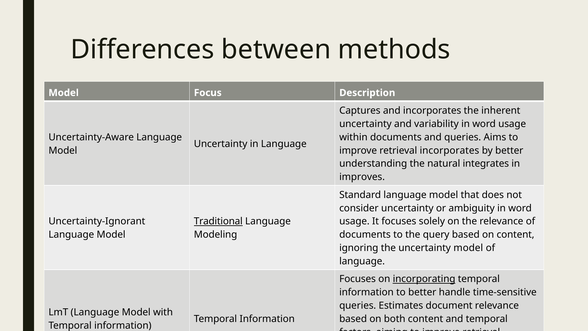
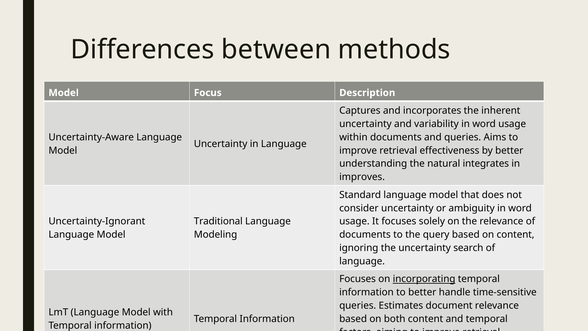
retrieval incorporates: incorporates -> effectiveness
Traditional underline: present -> none
uncertainty model: model -> search
